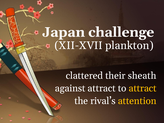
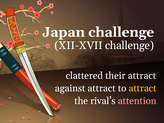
XII-XVII plankton: plankton -> challenge
their sheath: sheath -> attract
attention colour: yellow -> pink
